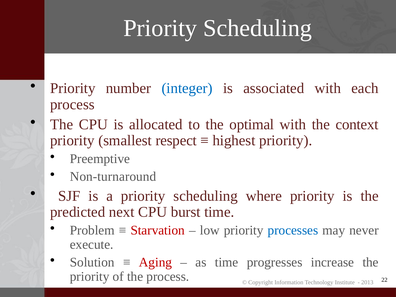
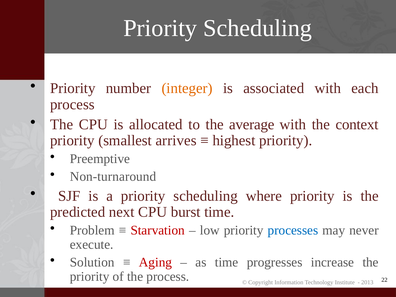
integer colour: blue -> orange
optimal: optimal -> average
respect: respect -> arrives
